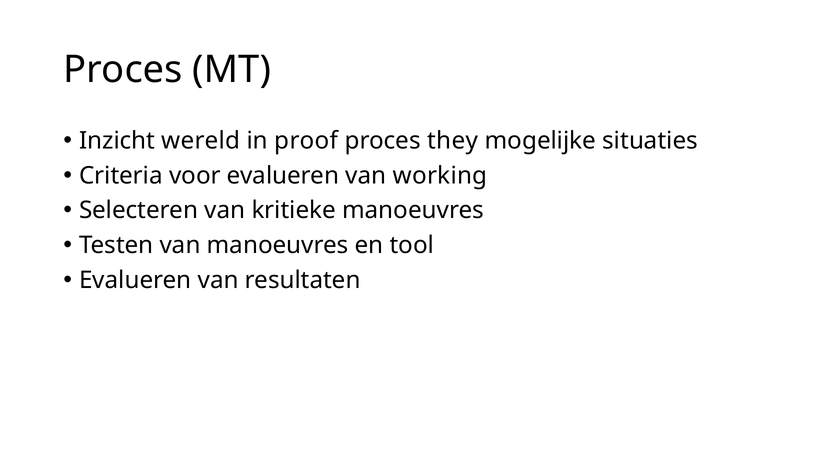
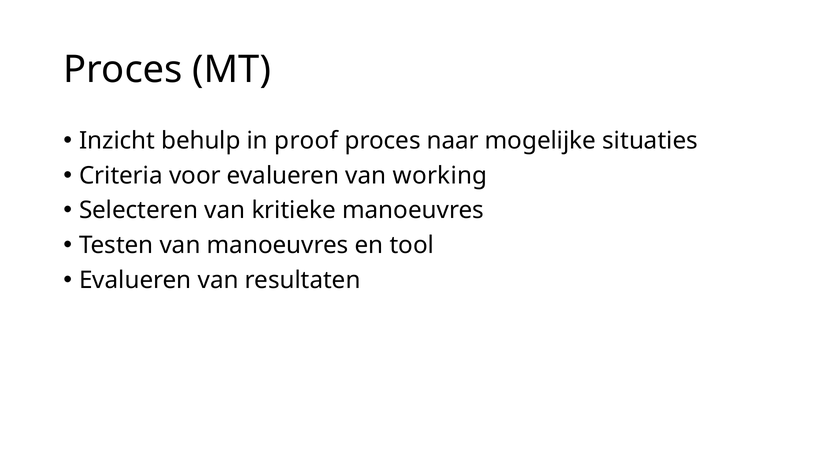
wereld: wereld -> behulp
they: they -> naar
